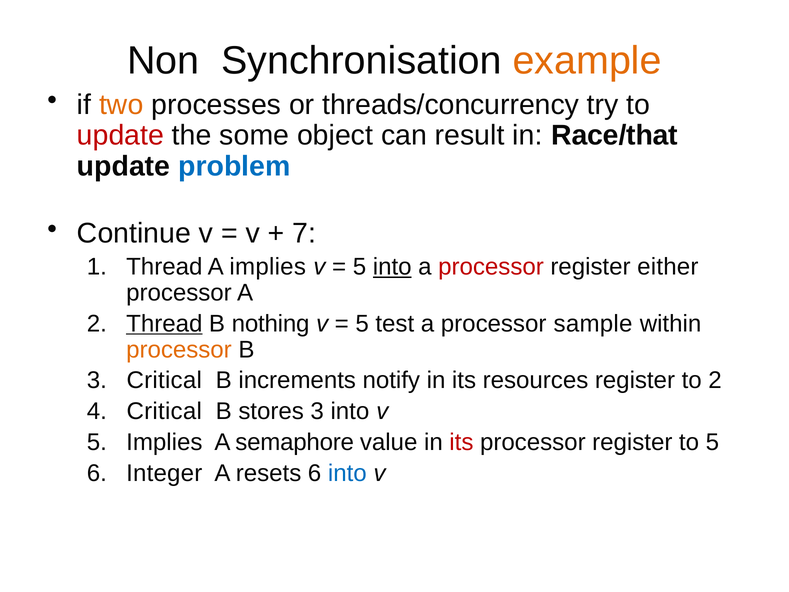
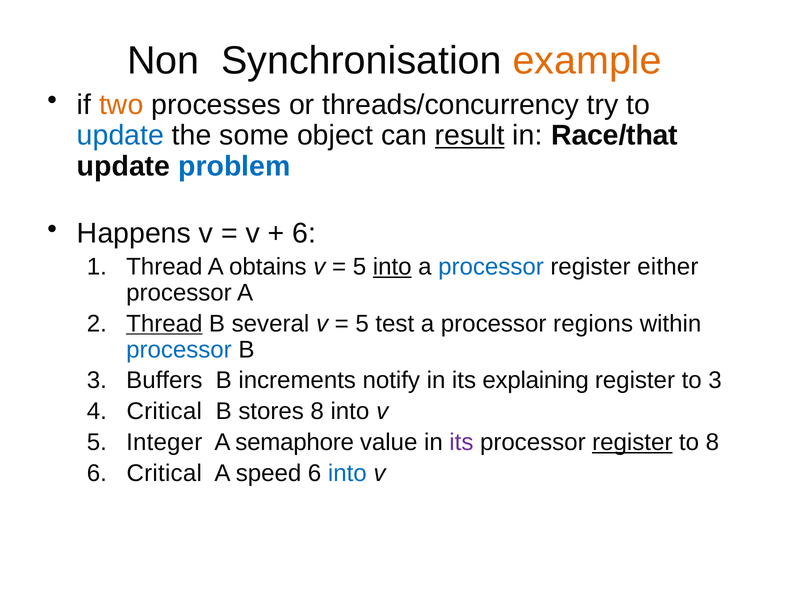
update at (121, 135) colour: red -> blue
result underline: none -> present
Continue: Continue -> Happens
7 at (304, 233): 7 -> 6
A implies: implies -> obtains
processor at (491, 267) colour: red -> blue
nothing: nothing -> several
sample: sample -> regions
processor at (179, 350) colour: orange -> blue
Critical at (164, 380): Critical -> Buffers
resources: resources -> explaining
to 2: 2 -> 3
stores 3: 3 -> 8
5 Implies: Implies -> Integer
its at (461, 442) colour: red -> purple
register at (632, 442) underline: none -> present
to 5: 5 -> 8
6 Integer: Integer -> Critical
resets: resets -> speed
